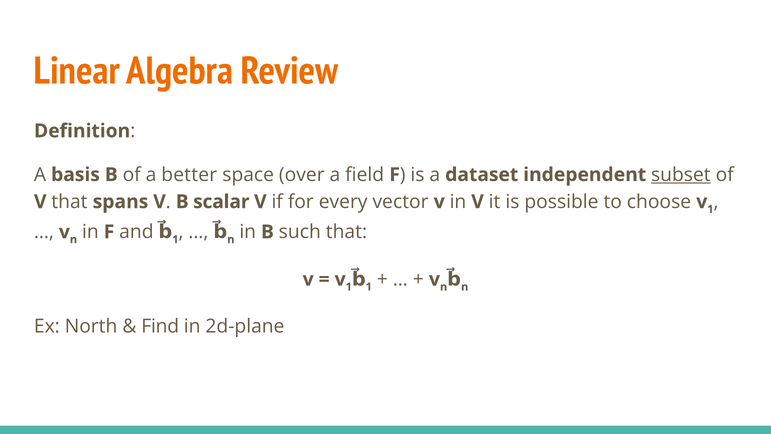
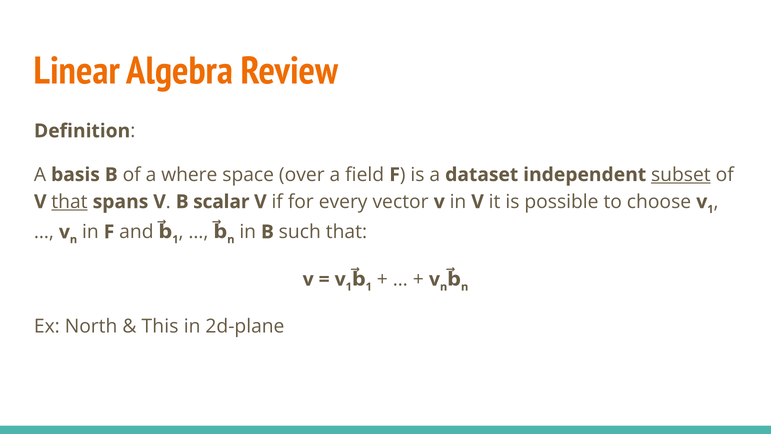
better: better -> where
that at (69, 202) underline: none -> present
Find: Find -> This
